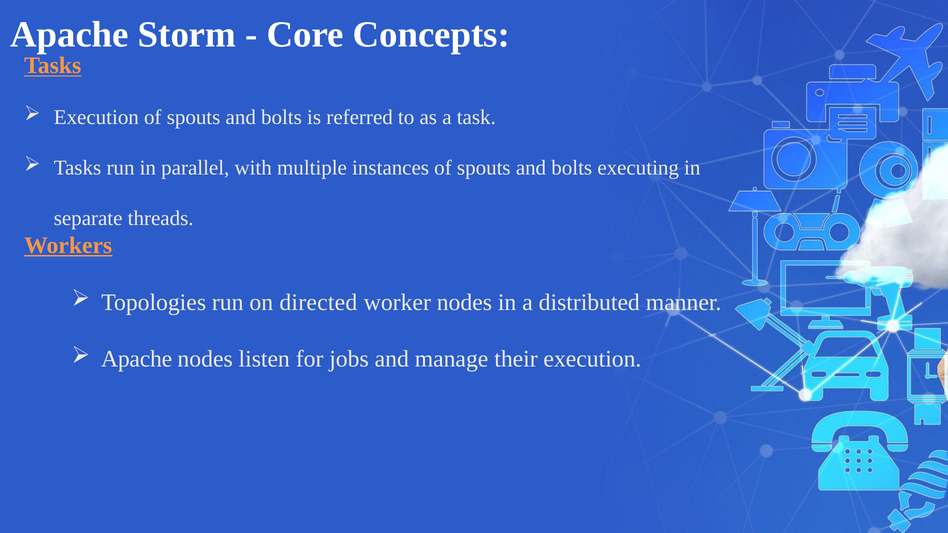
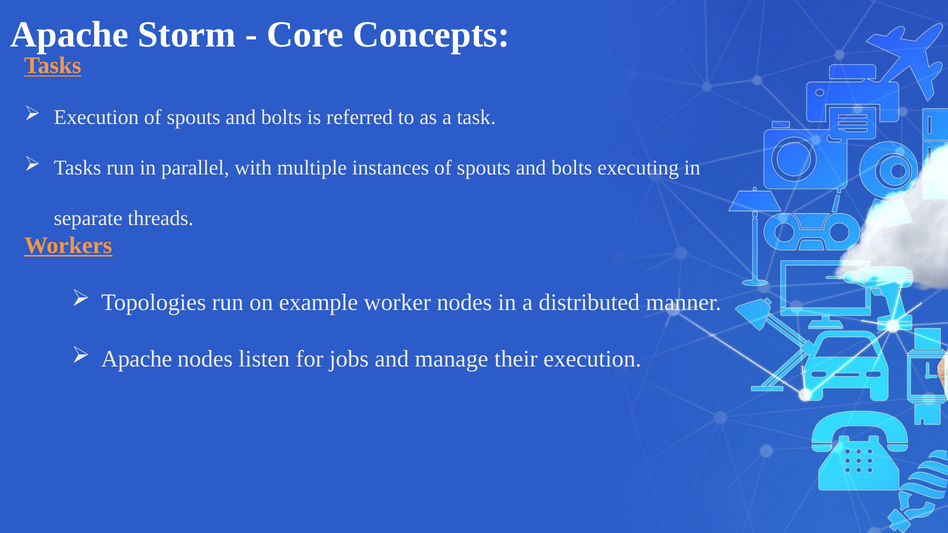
directed: directed -> example
